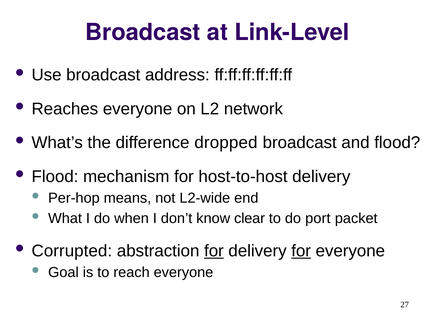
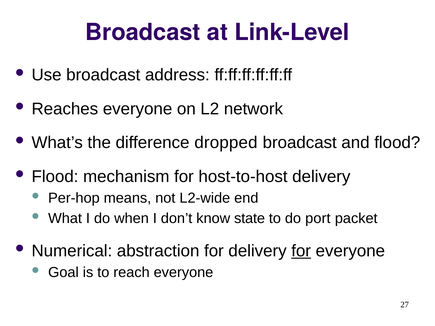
clear: clear -> state
Corrupted: Corrupted -> Numerical
for at (214, 251) underline: present -> none
